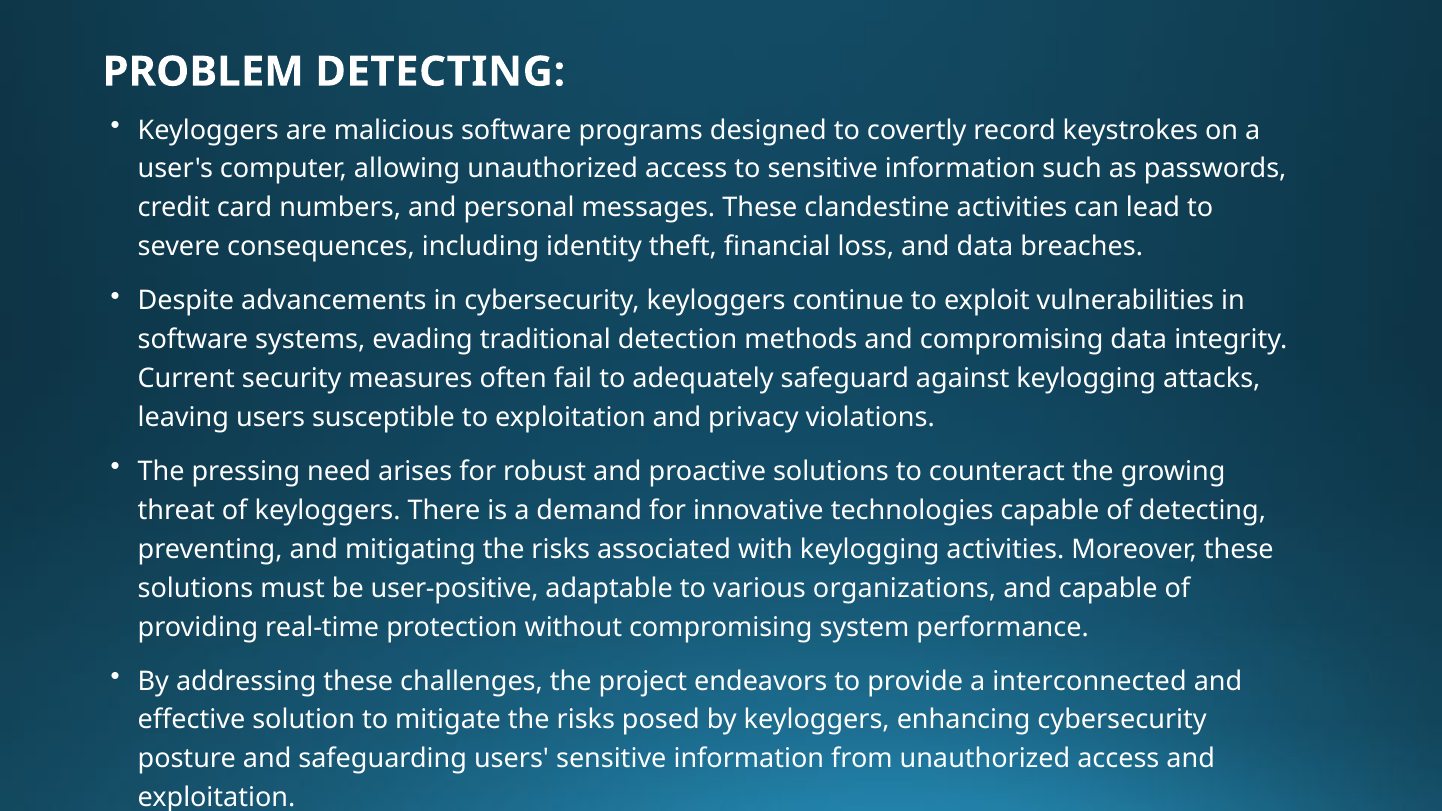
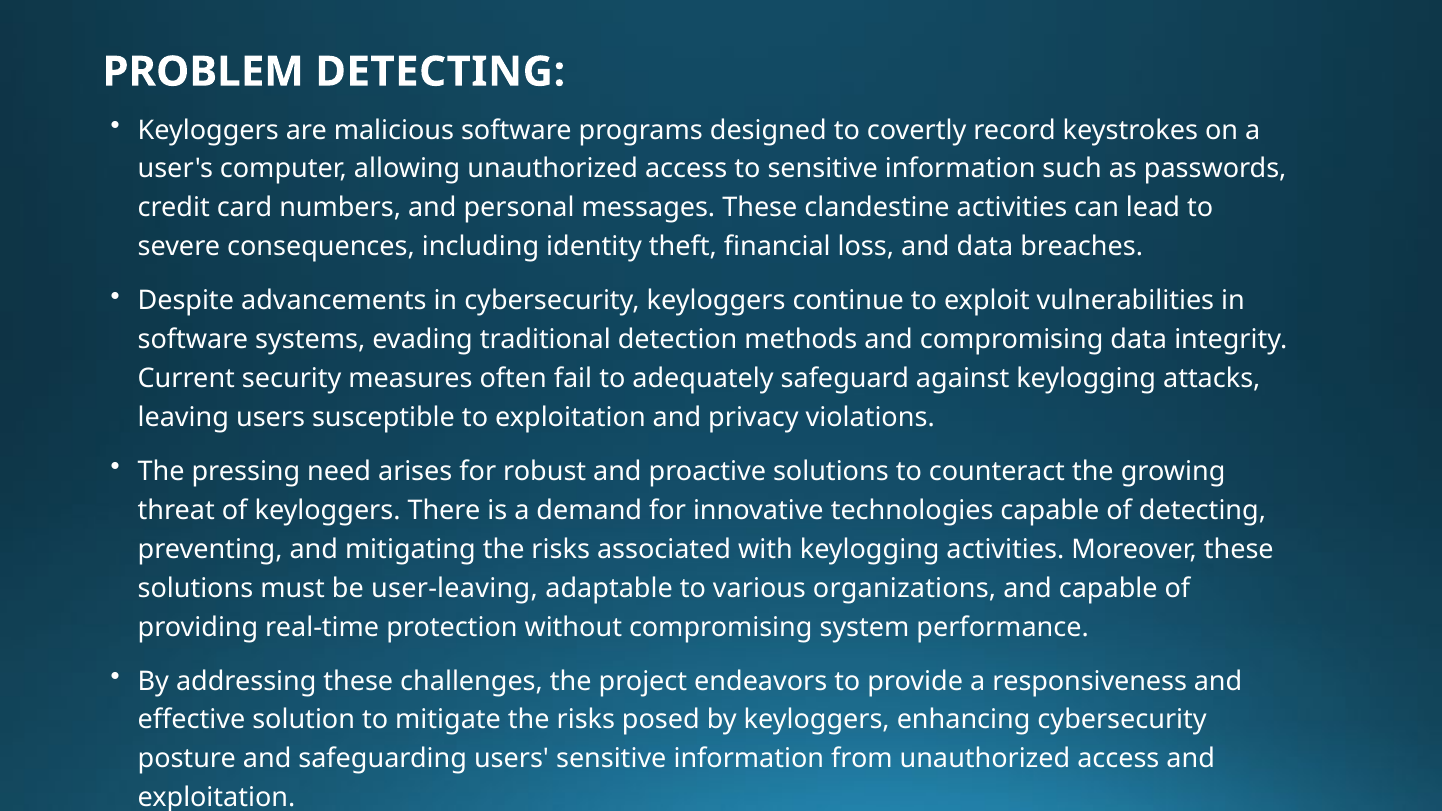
user-positive: user-positive -> user-leaving
interconnected: interconnected -> responsiveness
